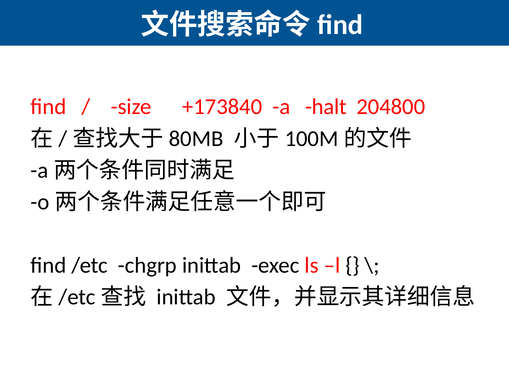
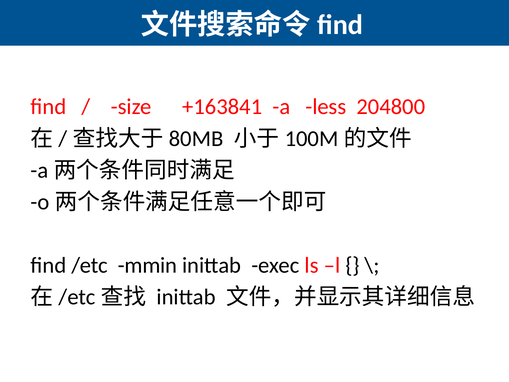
+173840: +173840 -> +163841
halt: halt -> less
chgrp: chgrp -> mmin
